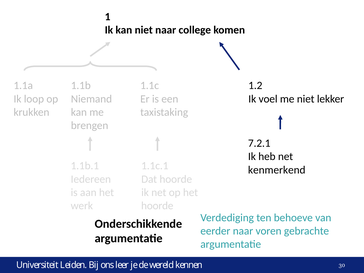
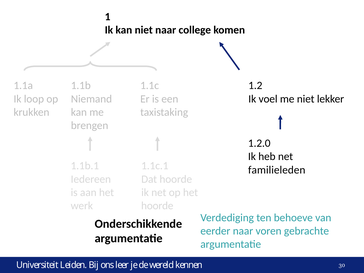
7.2.1: 7.2.1 -> 1.2.0
kenmerkend: kenmerkend -> familieleden
